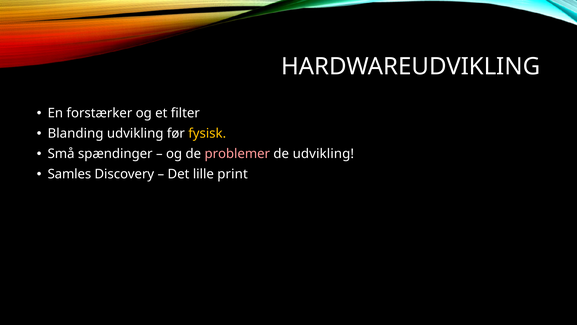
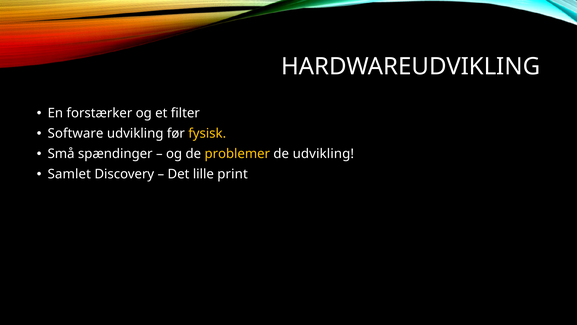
Blanding: Blanding -> Software
problemer colour: pink -> yellow
Samles: Samles -> Samlet
